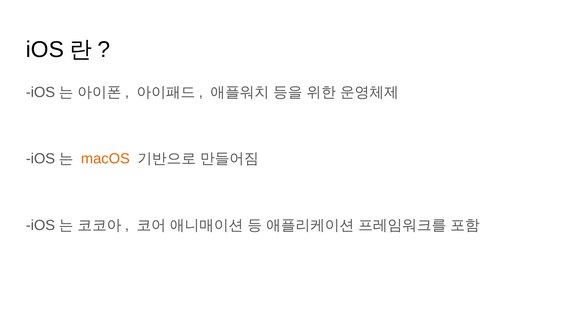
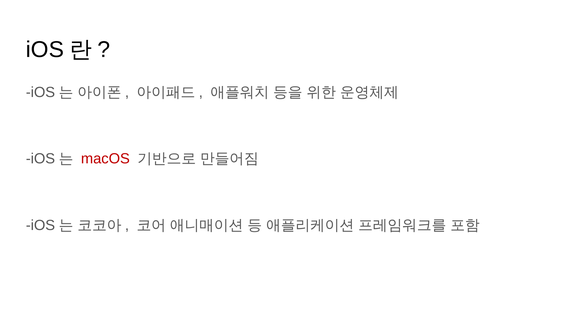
macOS colour: orange -> red
